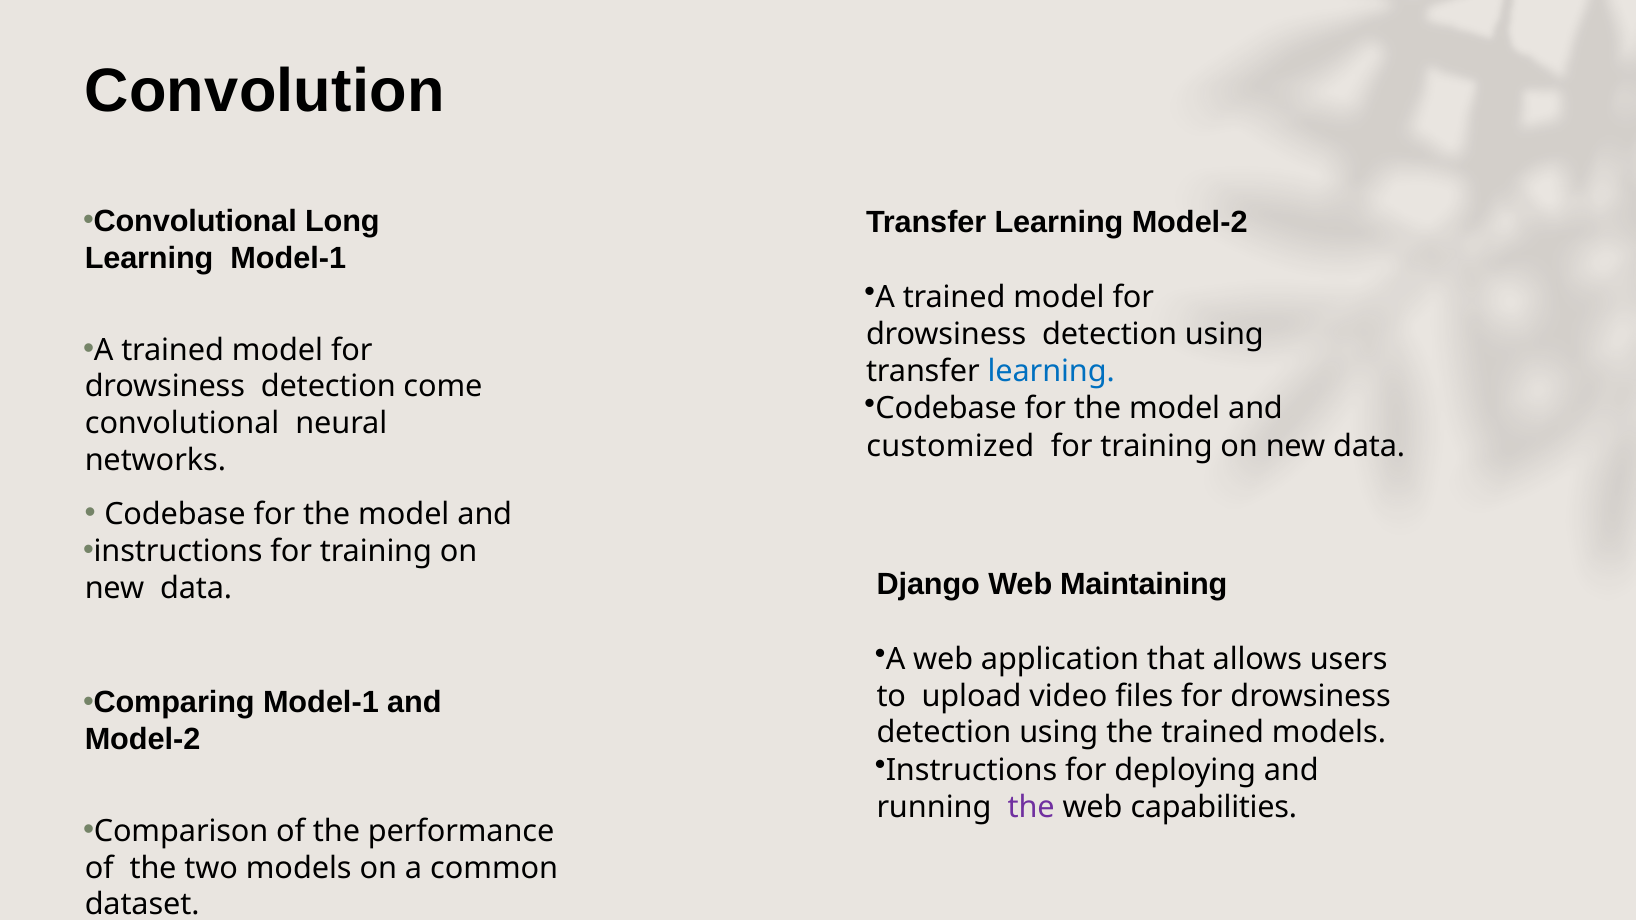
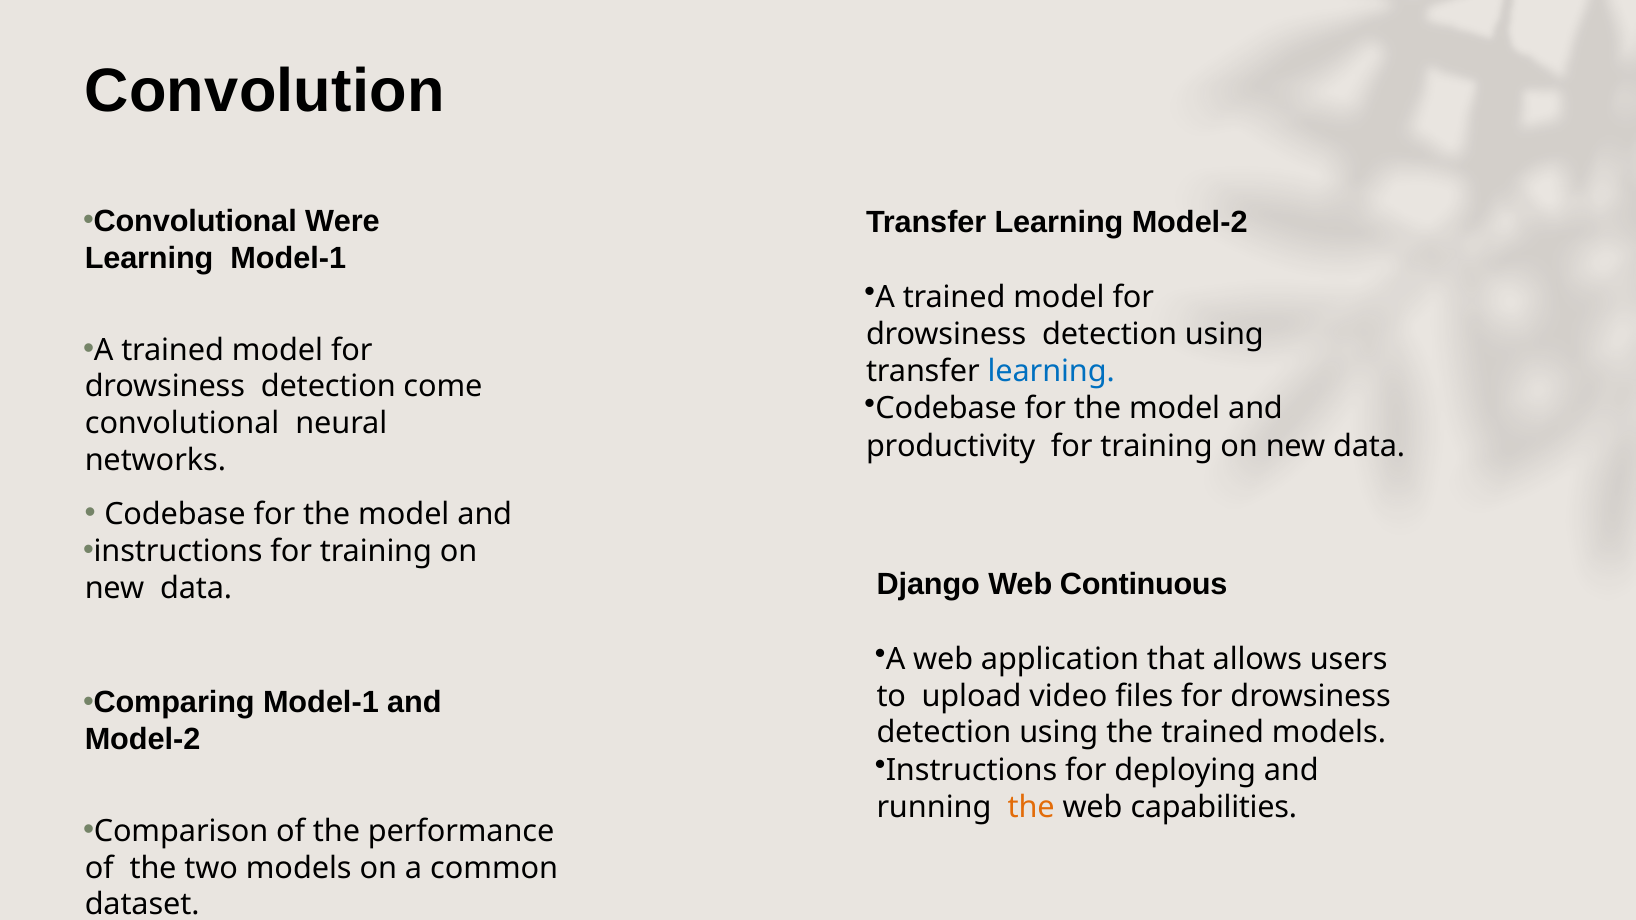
Long: Long -> Were
customized: customized -> productivity
Maintaining: Maintaining -> Continuous
the at (1031, 808) colour: purple -> orange
